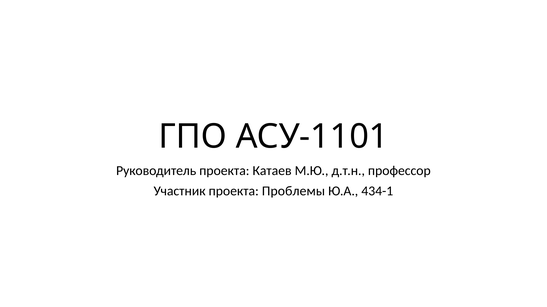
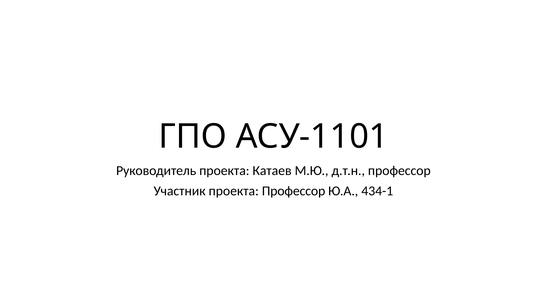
проекта Проблемы: Проблемы -> Профессор
